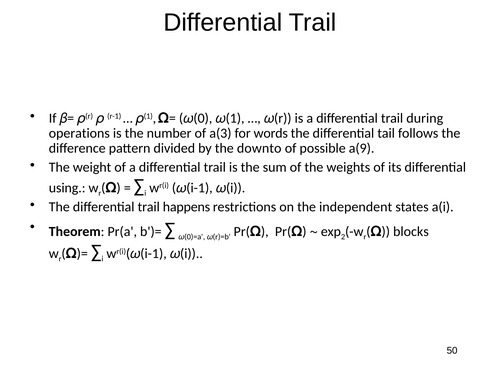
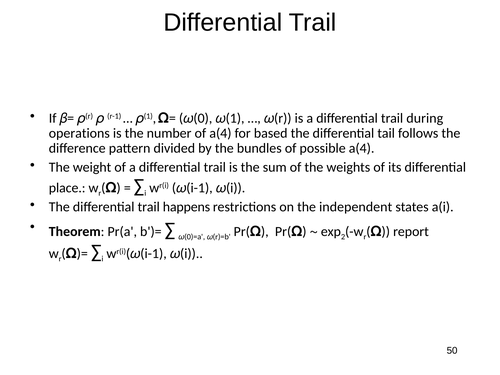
of a(3: a(3 -> a(4
words: words -> based
downto: downto -> bundles
possible a(9: a(9 -> a(4
using: using -> place
blocks: blocks -> report
